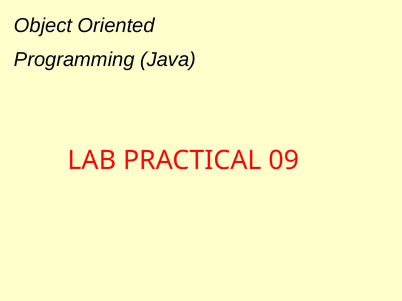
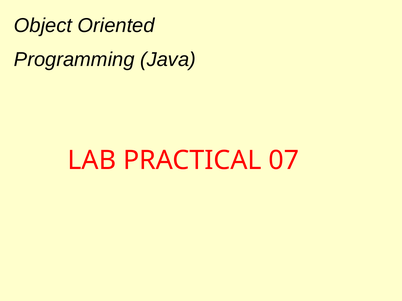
09: 09 -> 07
